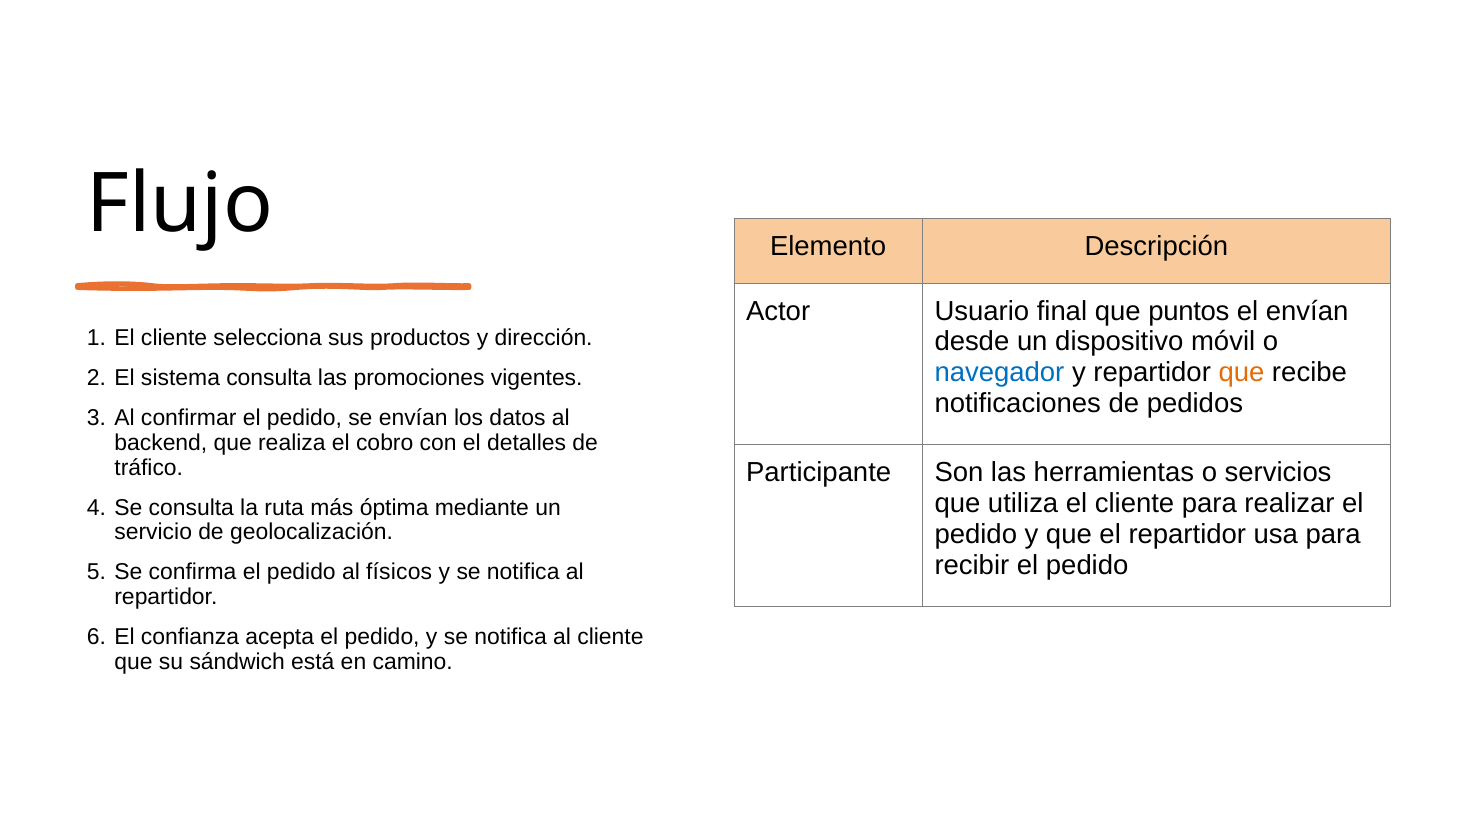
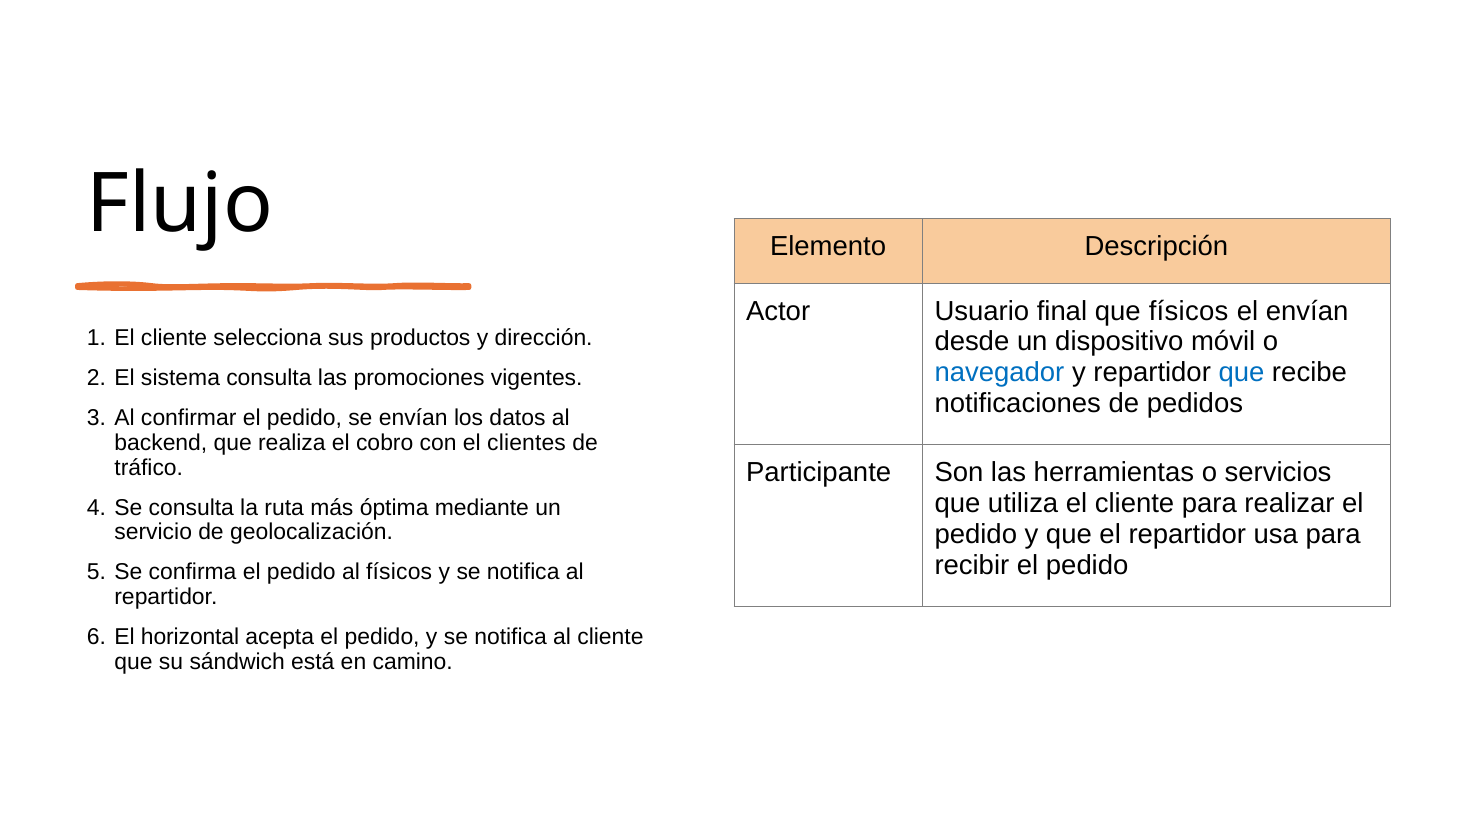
que puntos: puntos -> físicos
que at (1241, 373) colour: orange -> blue
detalles: detalles -> clientes
confianza: confianza -> horizontal
